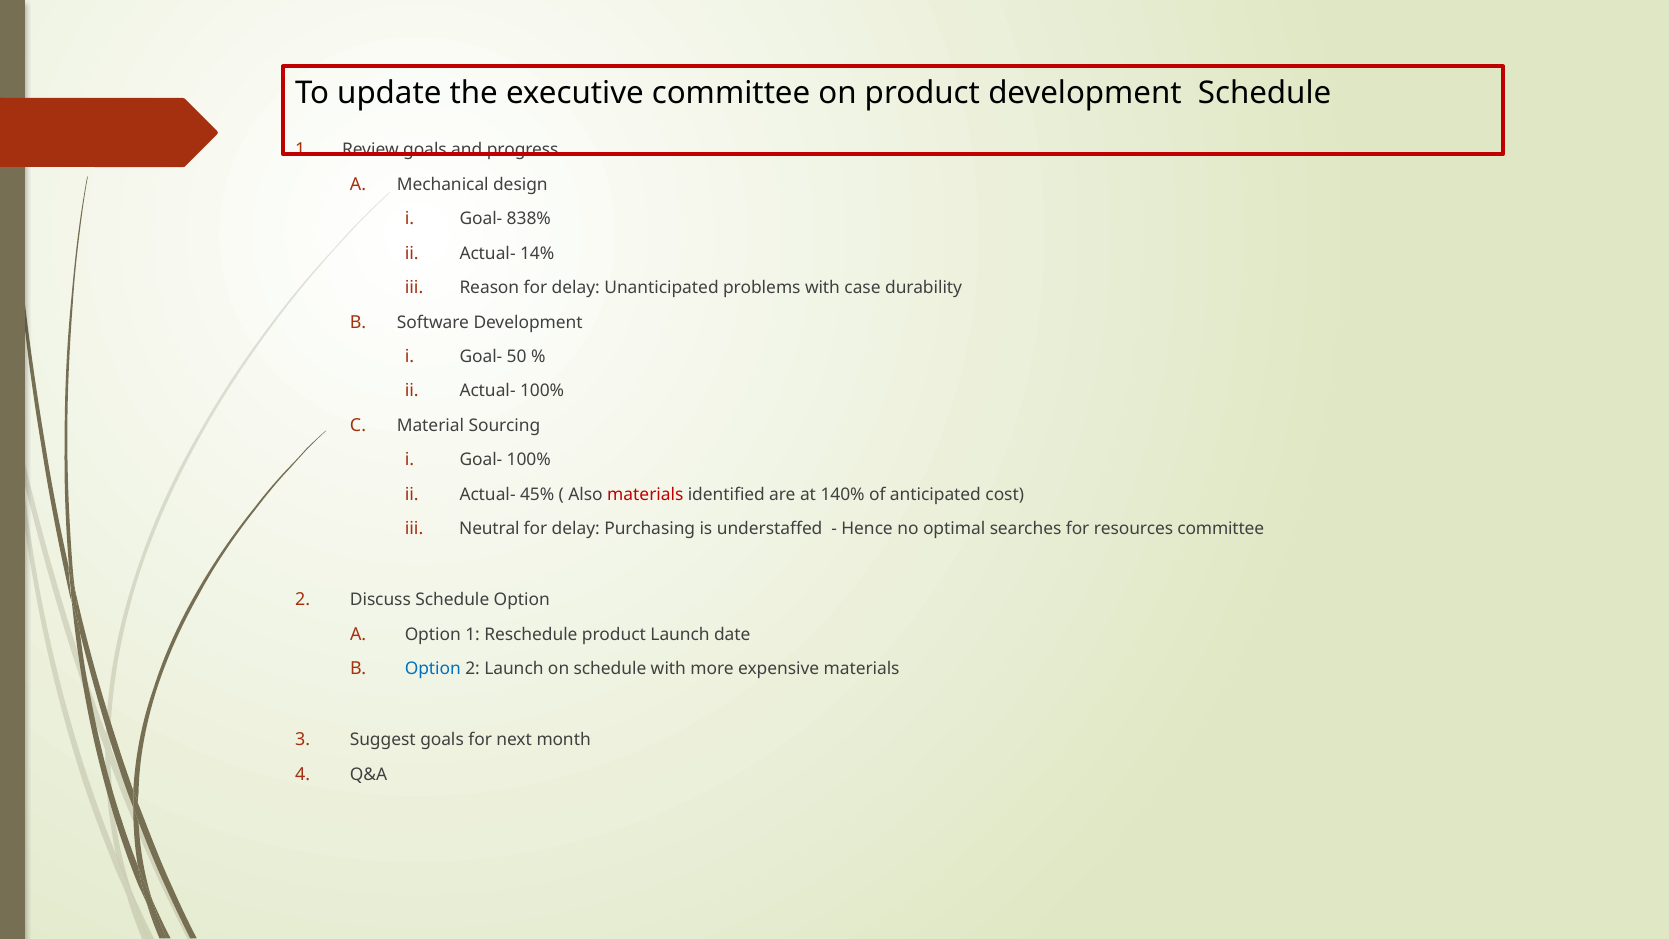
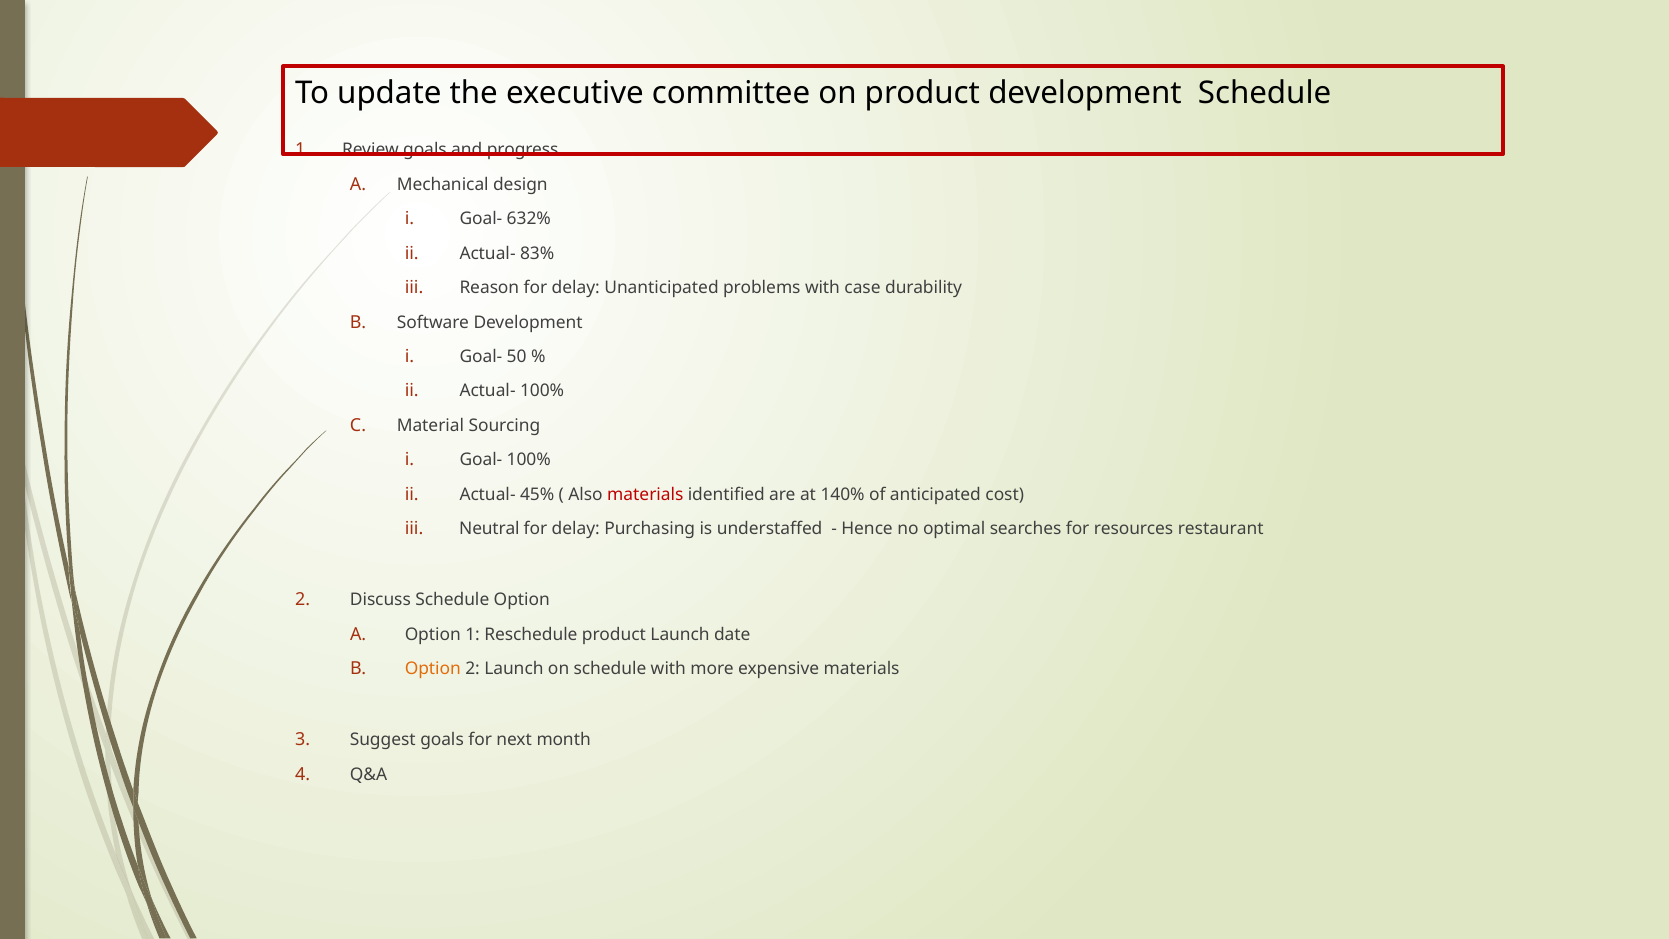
838%: 838% -> 632%
14%: 14% -> 83%
resources committee: committee -> restaurant
Option at (433, 669) colour: blue -> orange
